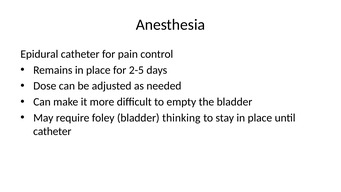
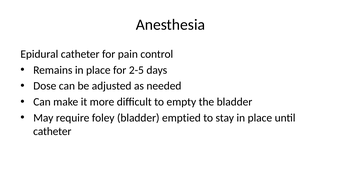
thinking: thinking -> emptied
